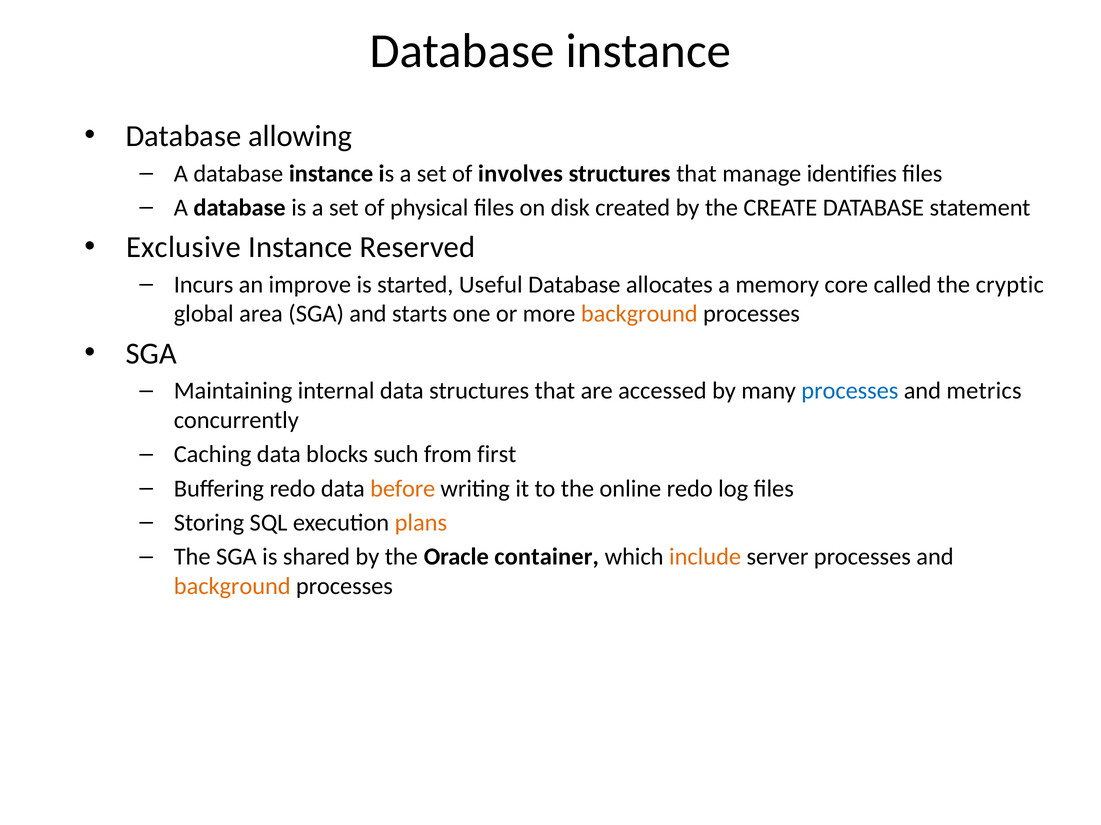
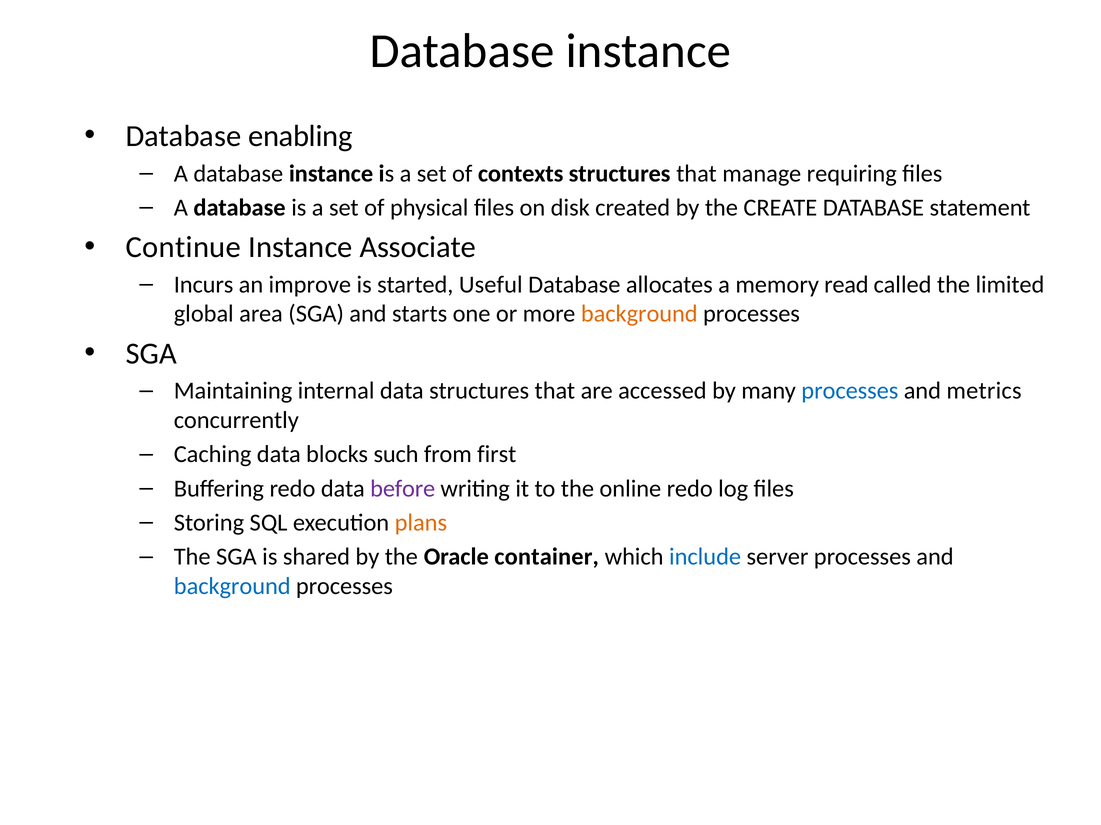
allowing: allowing -> enabling
involves: involves -> contexts
identifies: identifies -> requiring
Exclusive: Exclusive -> Continue
Reserved: Reserved -> Associate
core: core -> read
cryptic: cryptic -> limited
before colour: orange -> purple
include colour: orange -> blue
background at (232, 587) colour: orange -> blue
